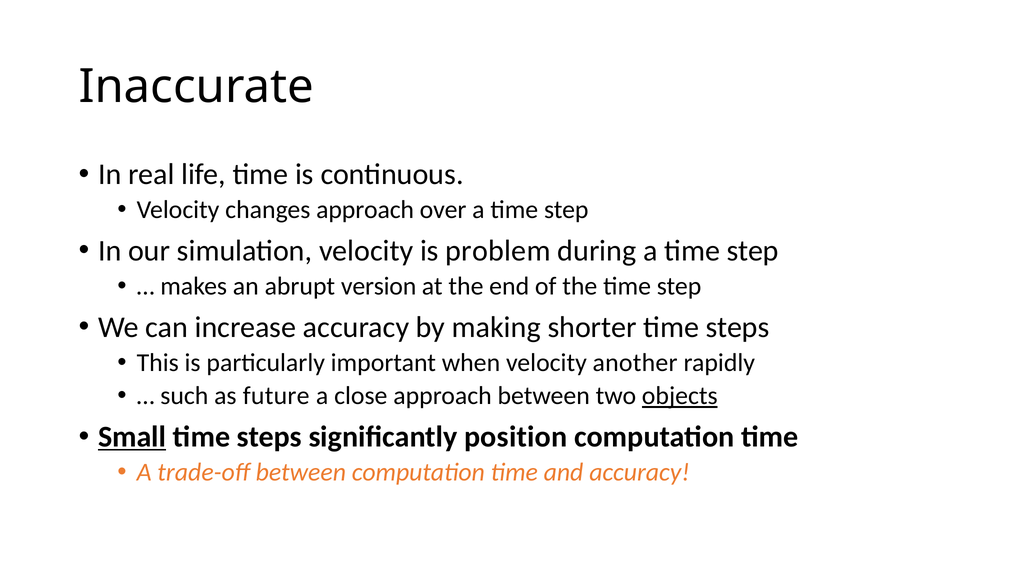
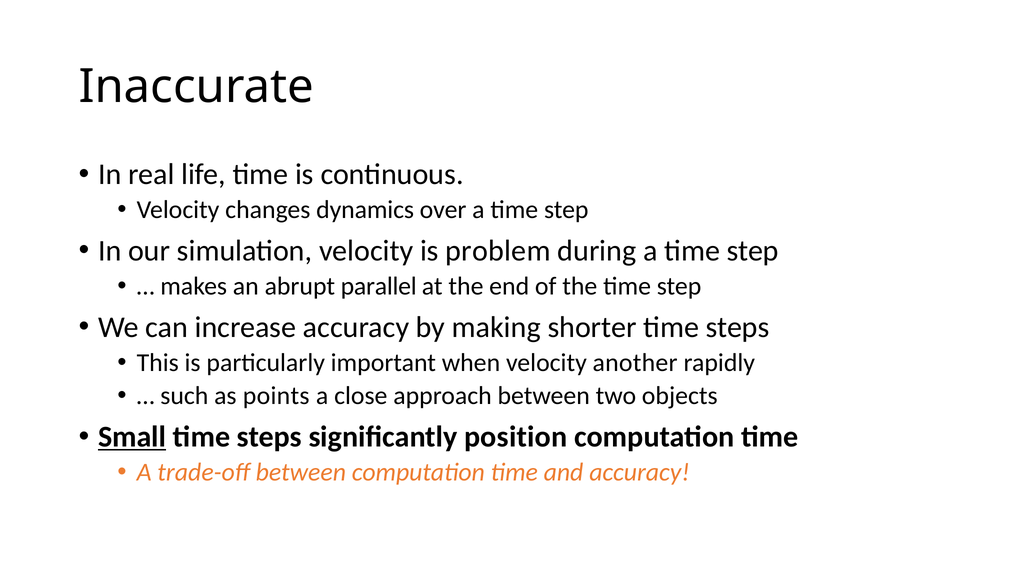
changes approach: approach -> dynamics
version: version -> parallel
future: future -> points
objects underline: present -> none
